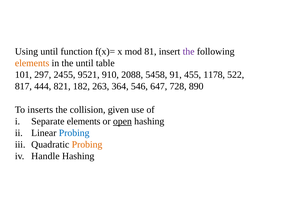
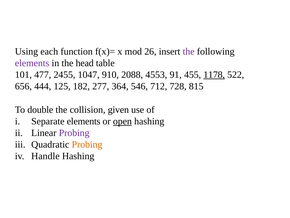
Using until: until -> each
81: 81 -> 26
elements at (32, 63) colour: orange -> purple
the until: until -> head
297: 297 -> 477
9521: 9521 -> 1047
5458: 5458 -> 4553
1178 underline: none -> present
817: 817 -> 656
821: 821 -> 125
263: 263 -> 277
647: 647 -> 712
890: 890 -> 815
inserts: inserts -> double
Probing at (74, 133) colour: blue -> purple
